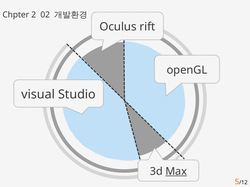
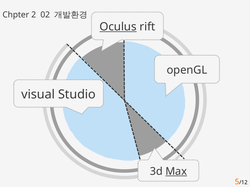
Oculus underline: none -> present
